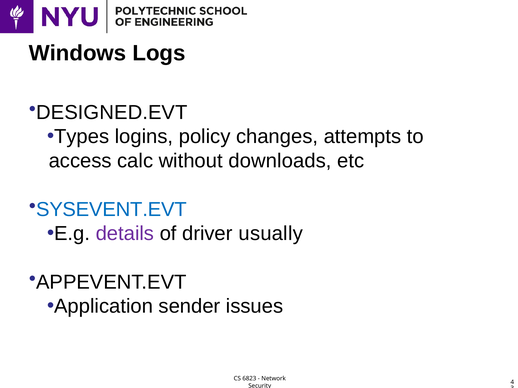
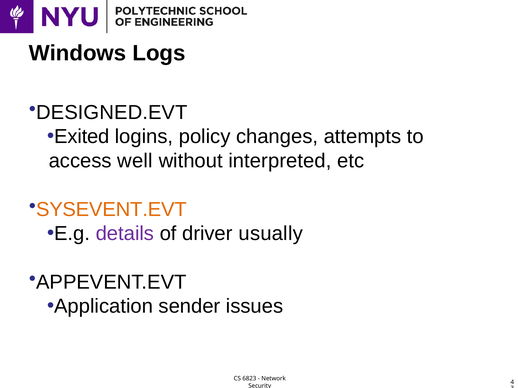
Types: Types -> Exited
calc: calc -> well
downloads: downloads -> interpreted
SYSEVENT.EVT colour: blue -> orange
